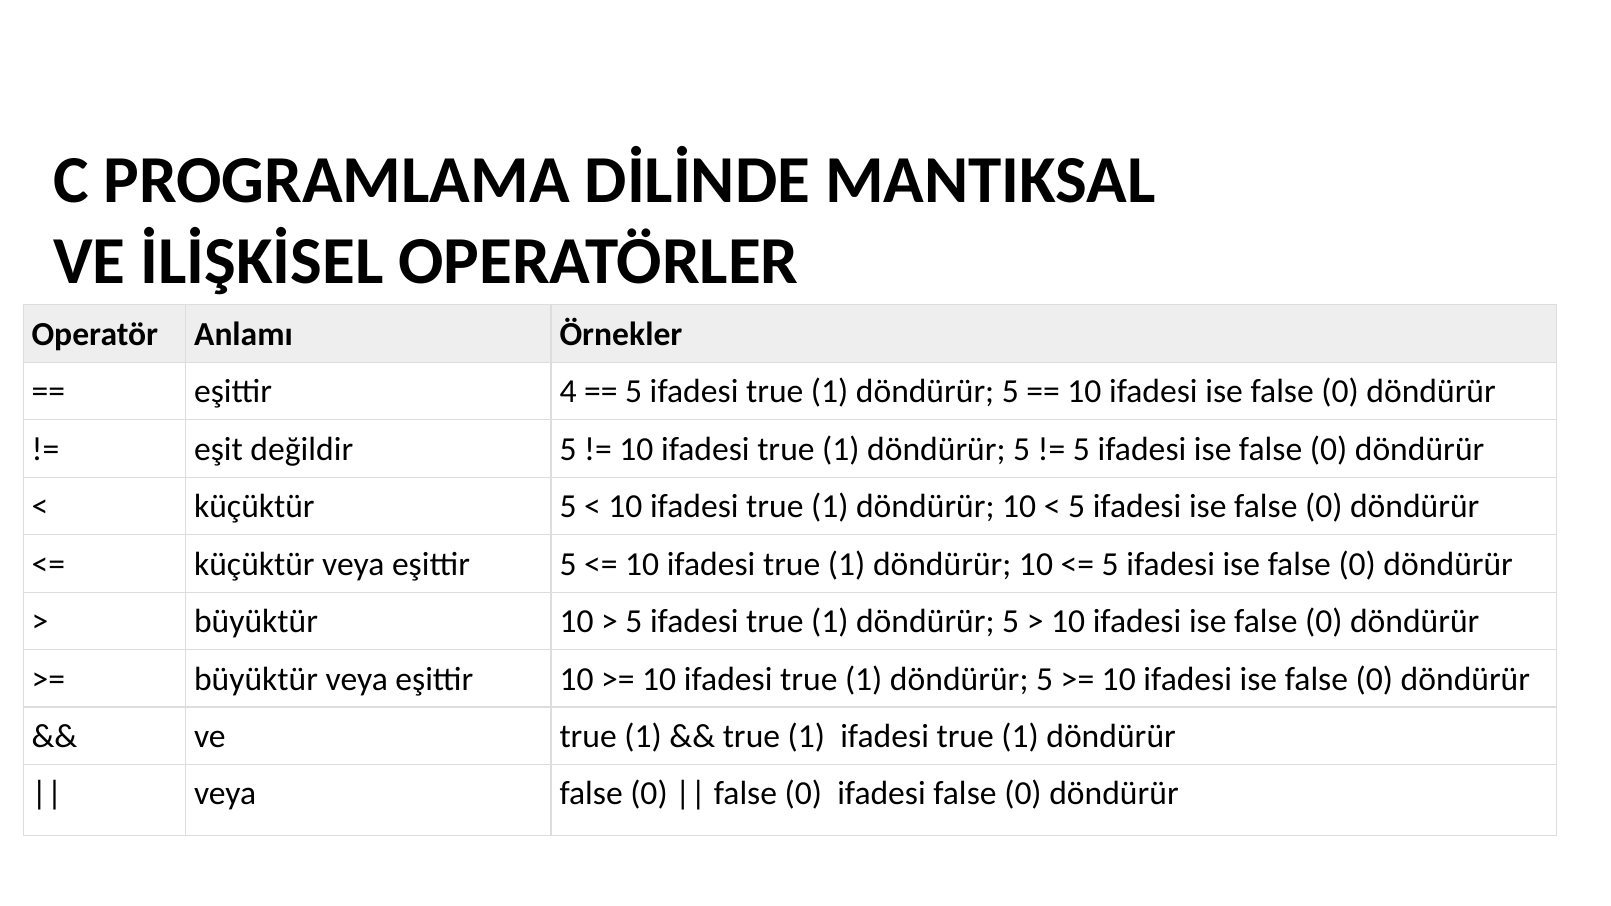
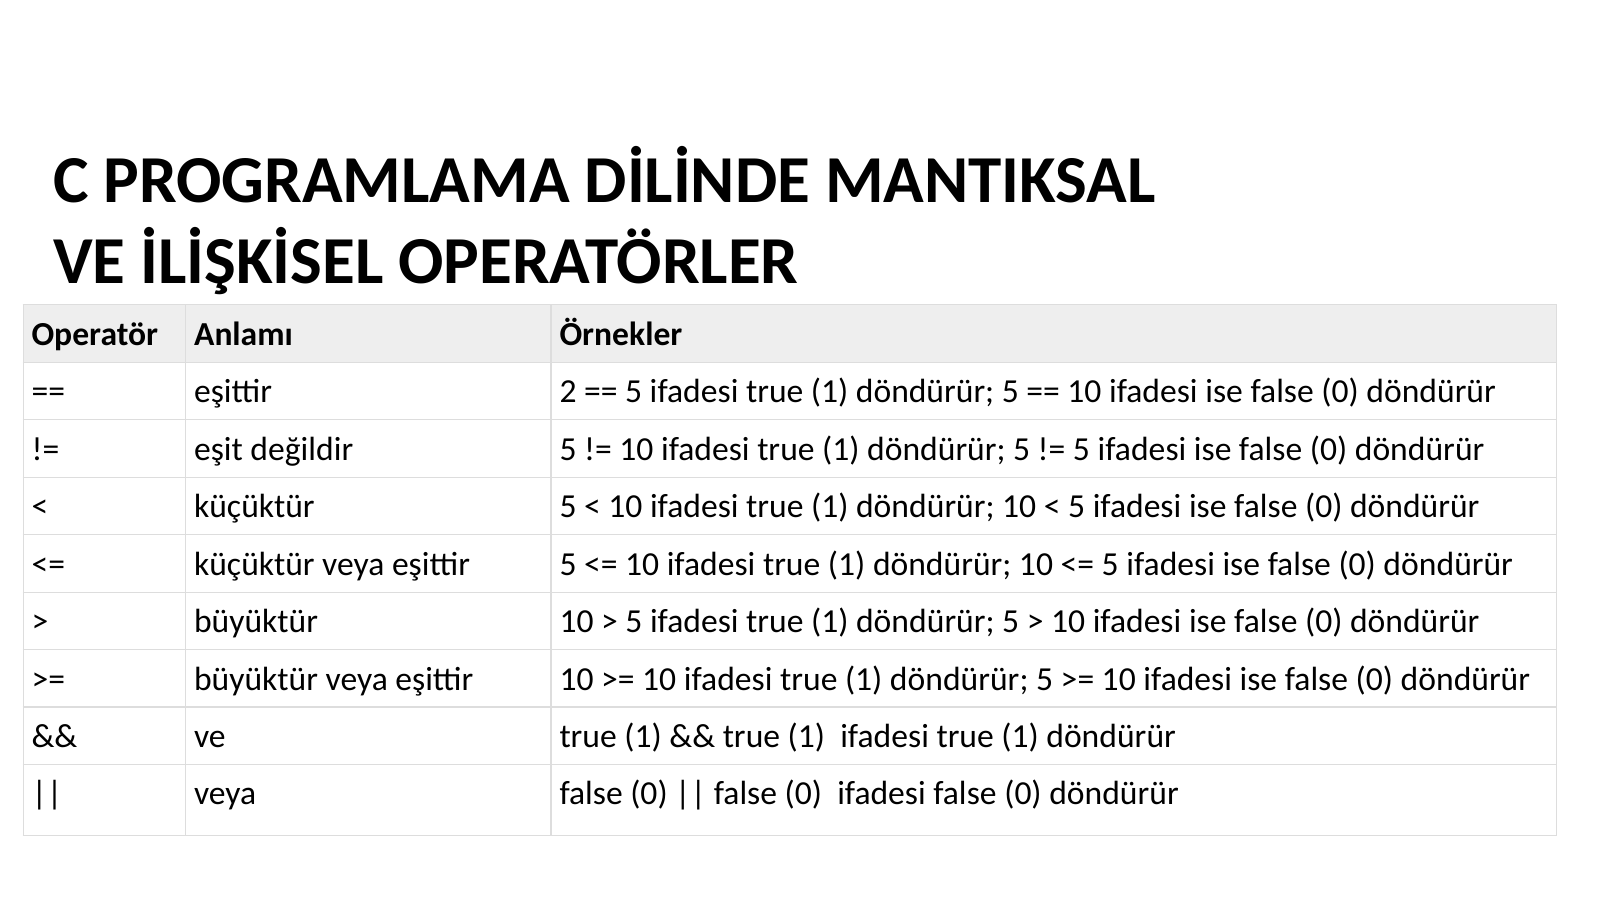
4: 4 -> 2
